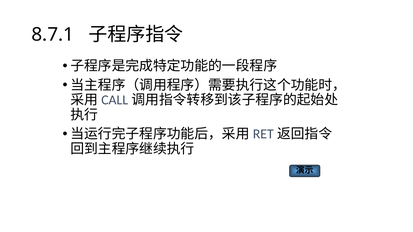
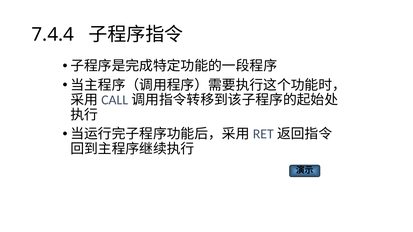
8.7.1: 8.7.1 -> 7.4.4
